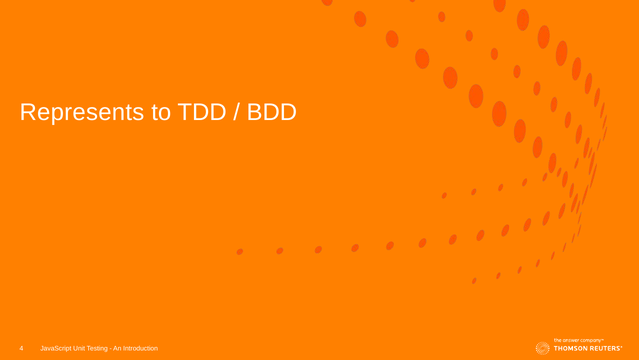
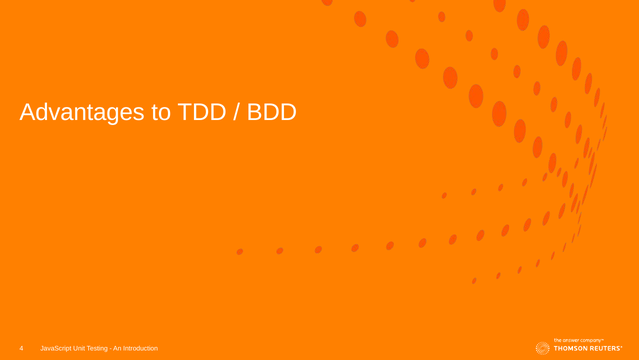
Represents: Represents -> Advantages
